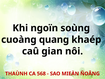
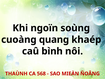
gian: gian -> bình
